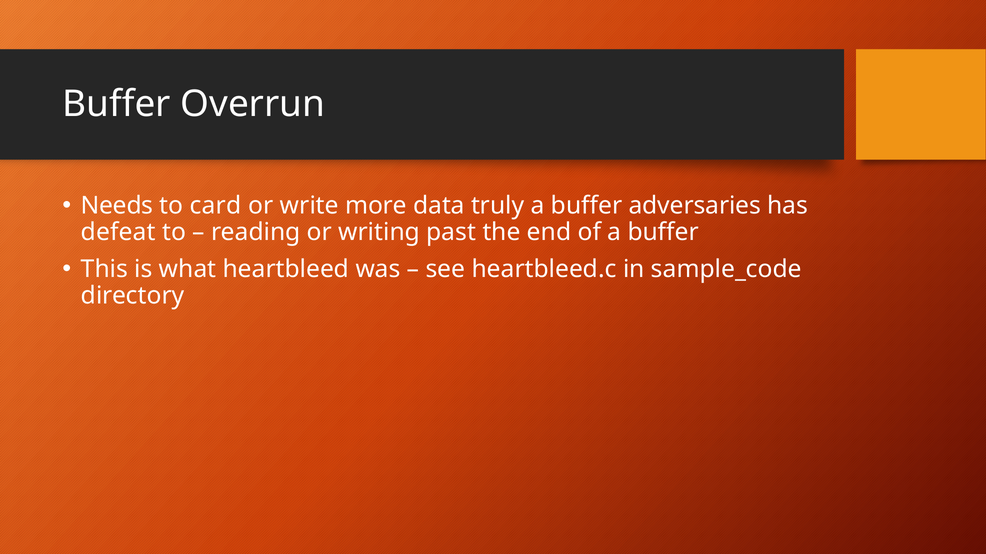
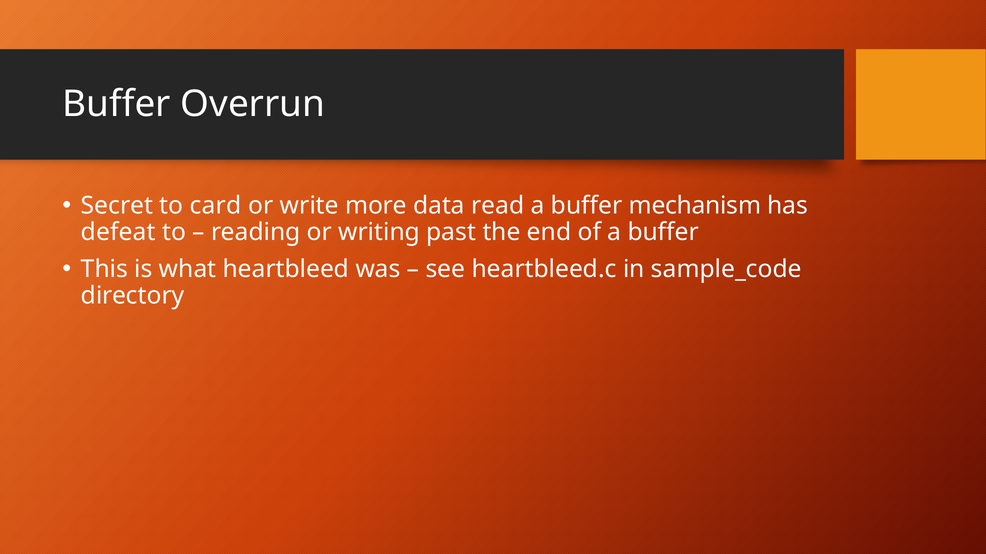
Needs: Needs -> Secret
truly: truly -> read
adversaries: adversaries -> mechanism
